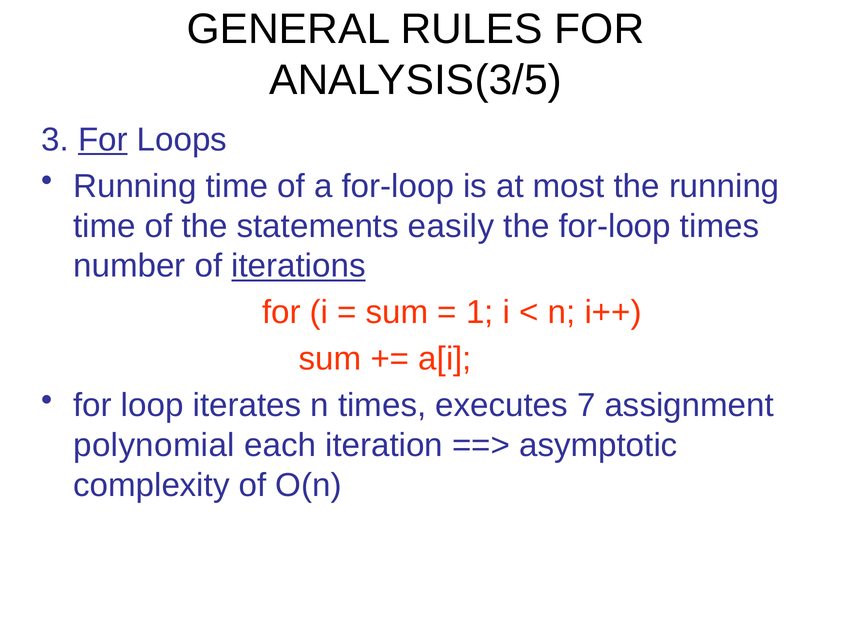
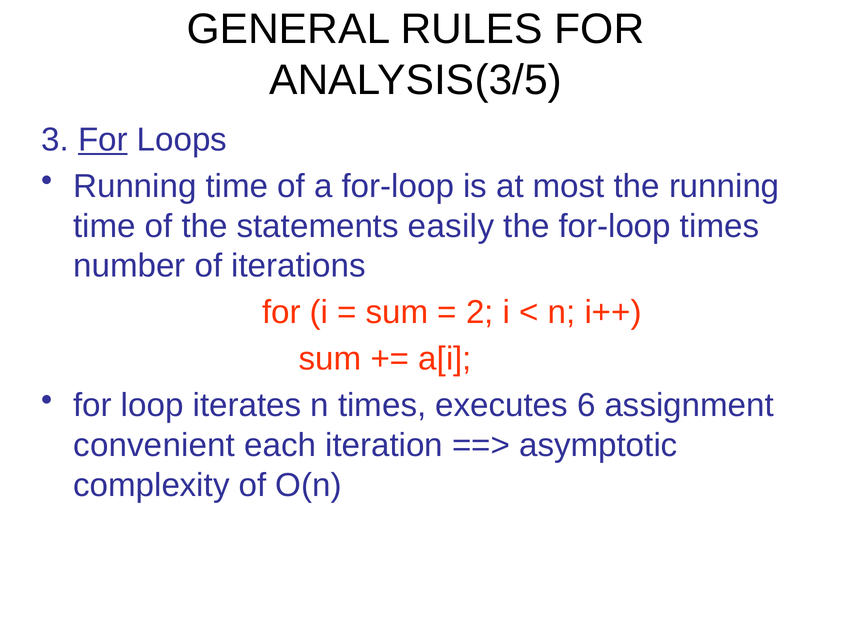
iterations underline: present -> none
1: 1 -> 2
7: 7 -> 6
polynomial: polynomial -> convenient
